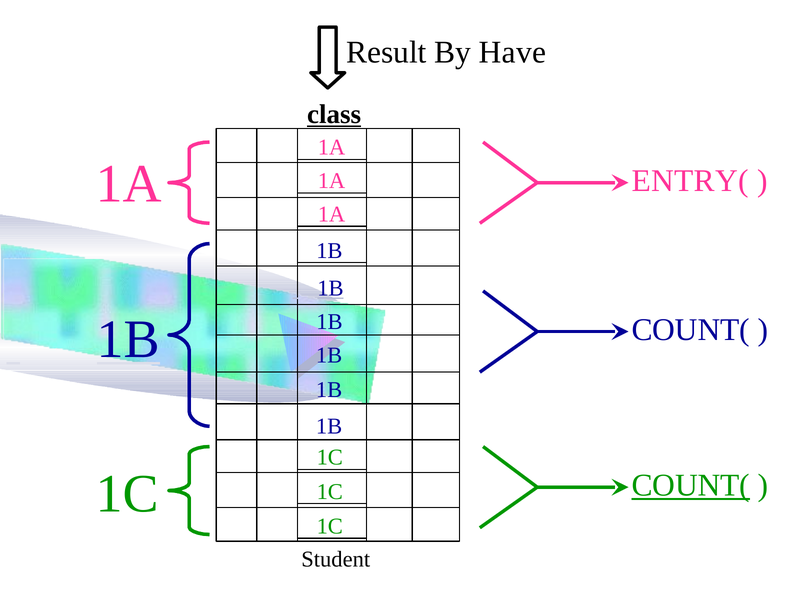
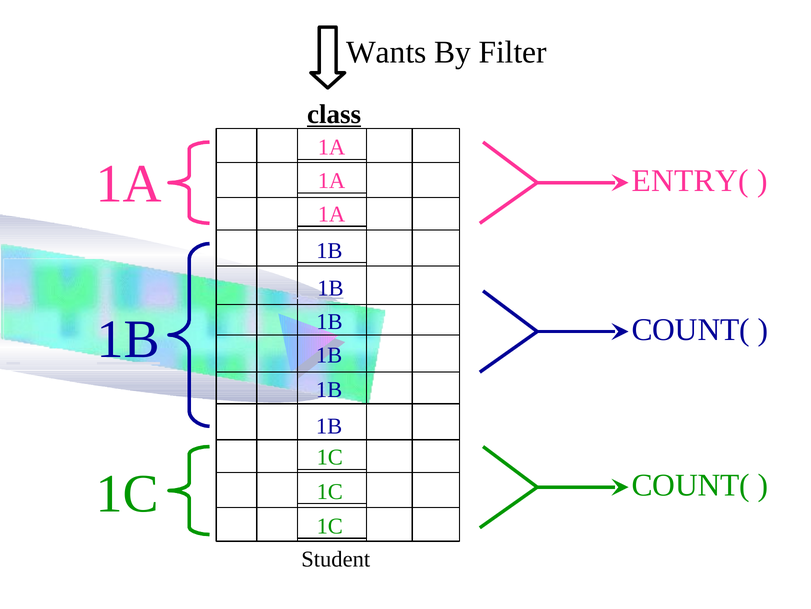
Result: Result -> Wants
Have: Have -> Filter
COUNT( at (691, 485) underline: present -> none
